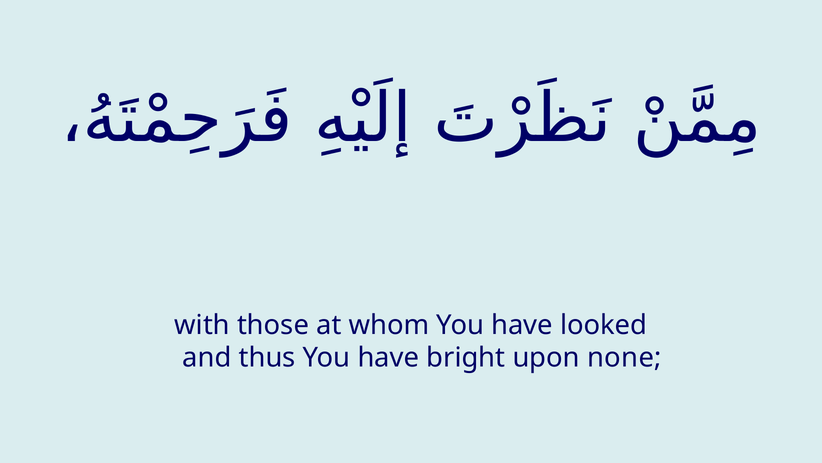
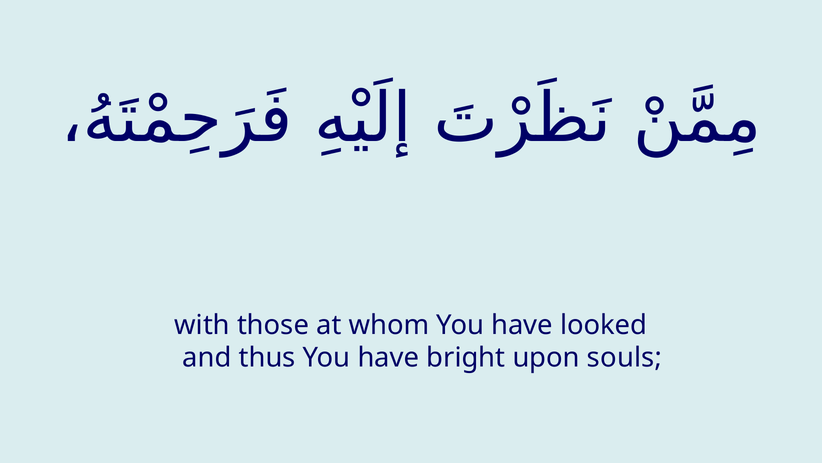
none: none -> souls
